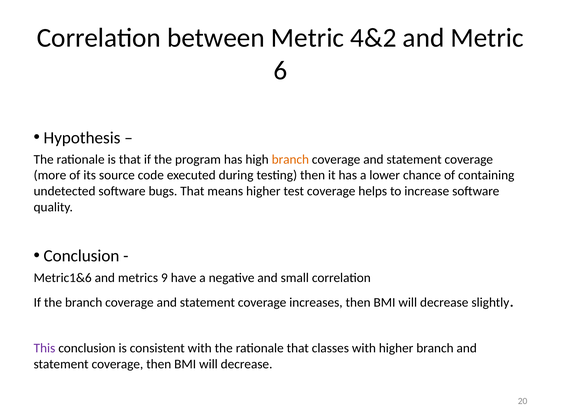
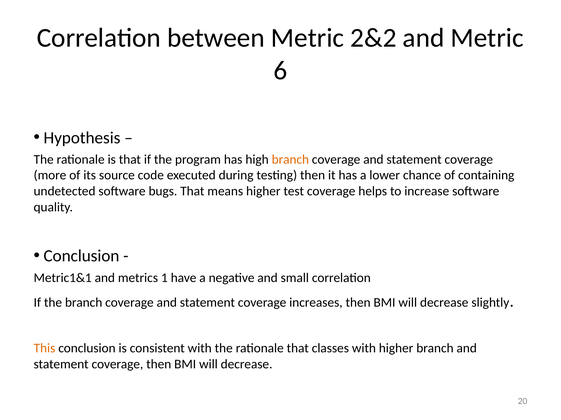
4&2: 4&2 -> 2&2
Metric1&6: Metric1&6 -> Metric1&1
9: 9 -> 1
This colour: purple -> orange
